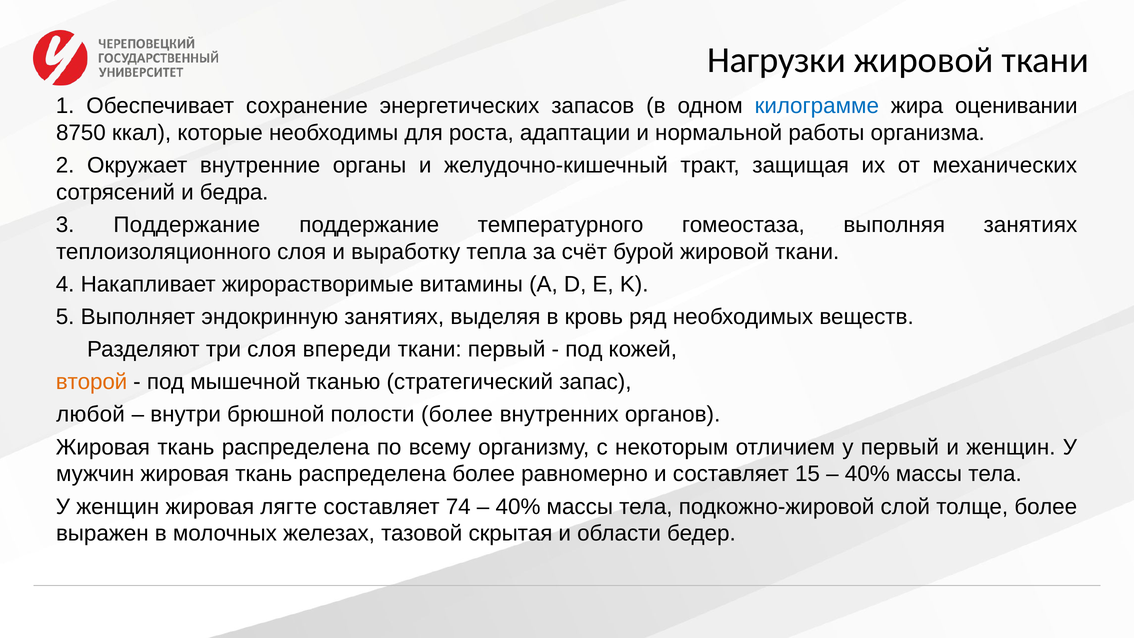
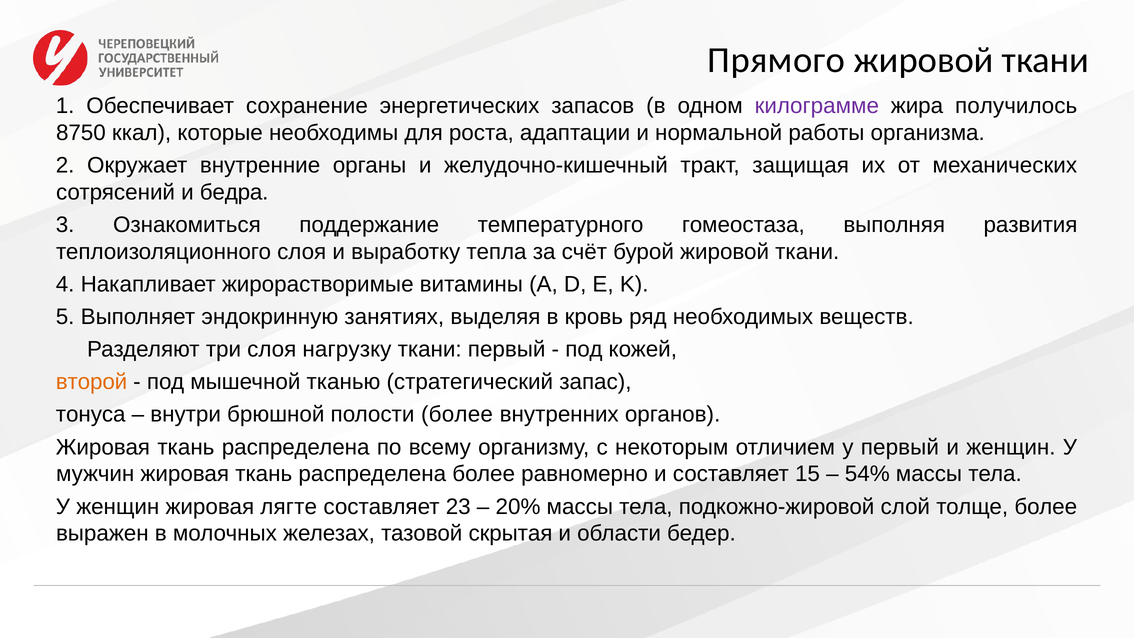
Нагрузки: Нагрузки -> Прямого
килограмме colour: blue -> purple
оценивании: оценивании -> получилось
3 Поддержание: Поддержание -> Ознакомиться
выполняя занятиях: занятиях -> развития
впереди: впереди -> нагрузку
любой: любой -> тонуса
40% at (867, 474): 40% -> 54%
74: 74 -> 23
40% at (518, 507): 40% -> 20%
